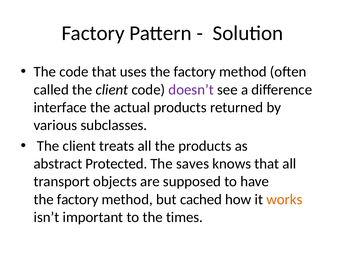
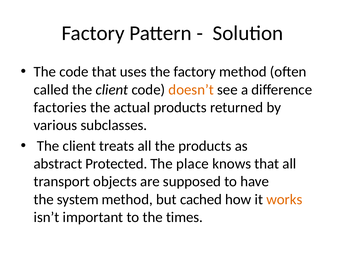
doesn’t colour: purple -> orange
interface: interface -> factories
saves: saves -> place
factory at (78, 200): factory -> system
